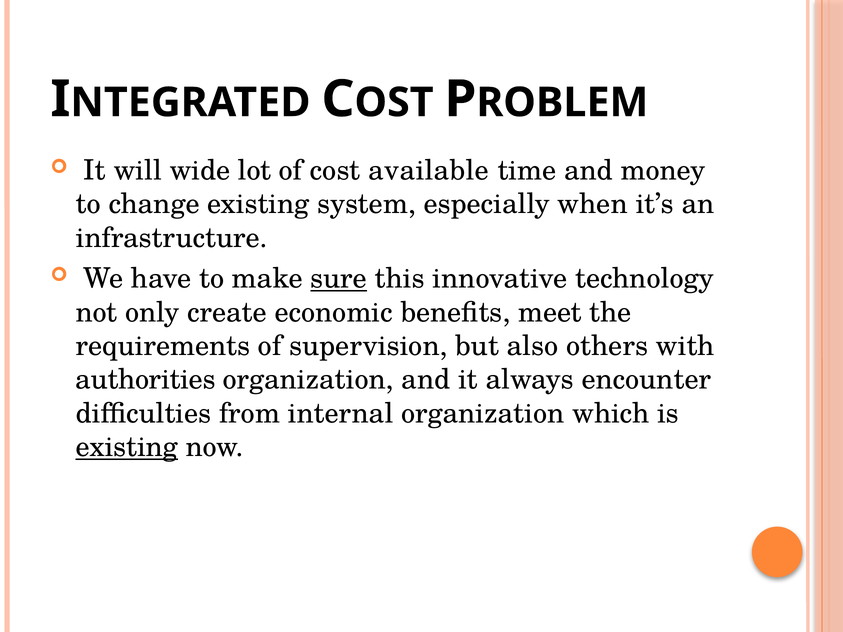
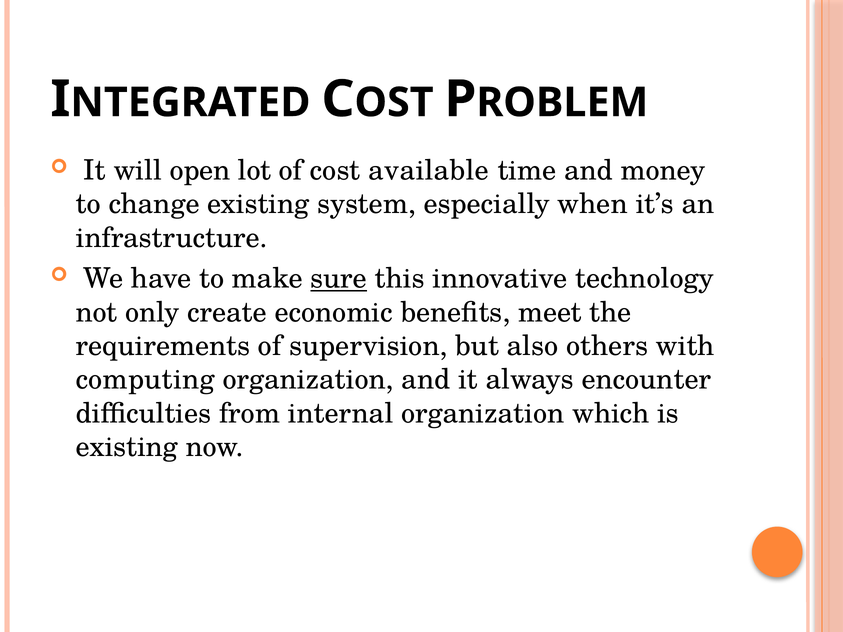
wide: wide -> open
authorities: authorities -> computing
existing at (127, 447) underline: present -> none
